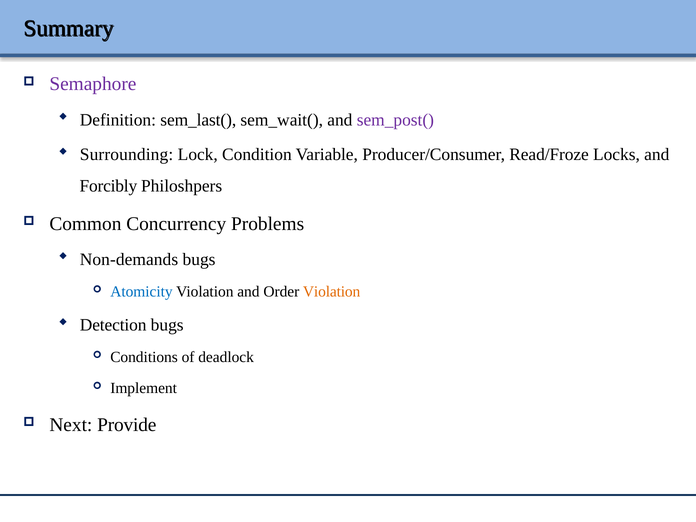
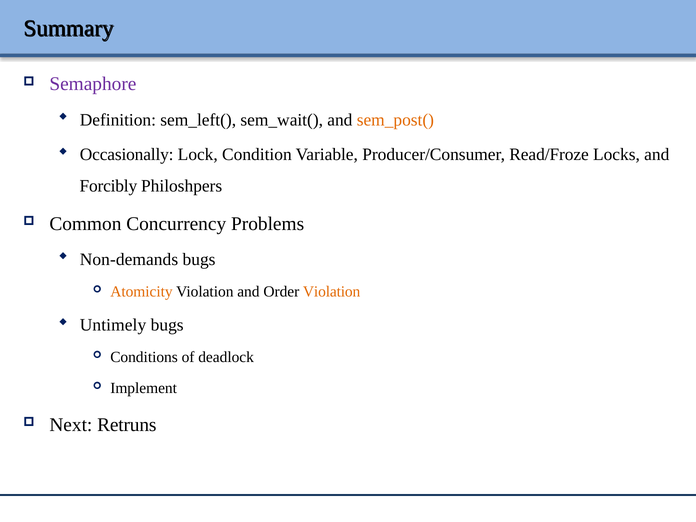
sem_last(: sem_last( -> sem_left(
sem_post( colour: purple -> orange
Surrounding: Surrounding -> Occasionally
Atomicity colour: blue -> orange
Detection: Detection -> Untimely
Provide: Provide -> Retruns
